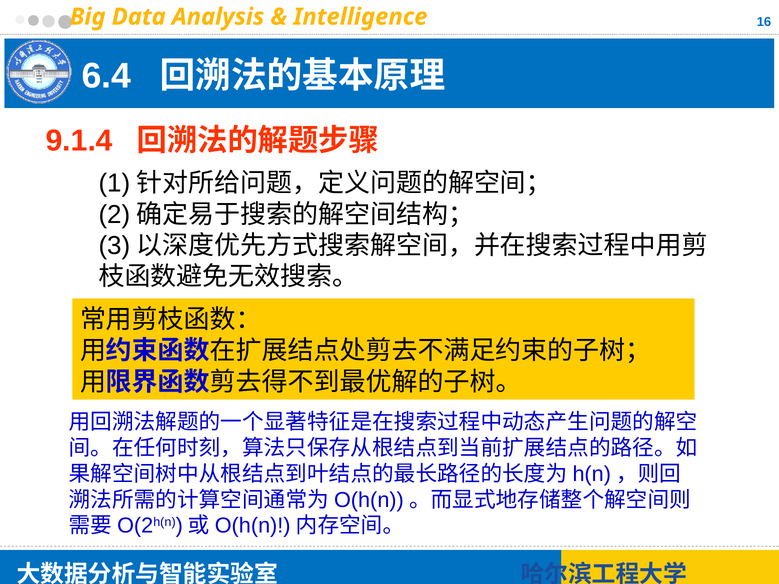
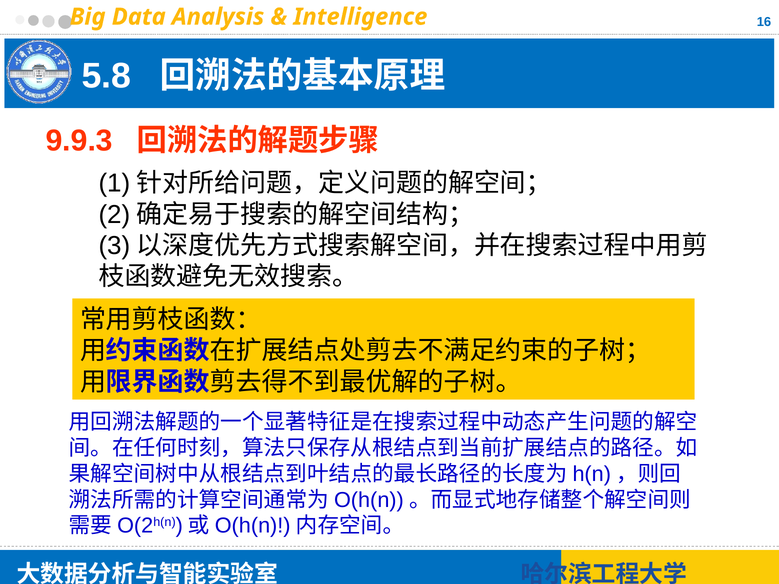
6.4: 6.4 -> 5.8
9.1.4: 9.1.4 -> 9.9.3
